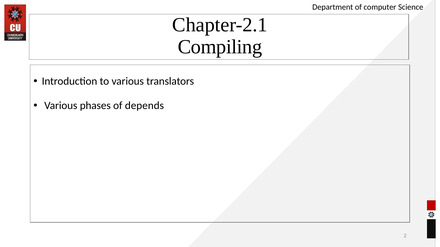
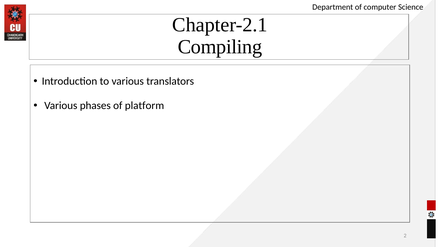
depends: depends -> platform
